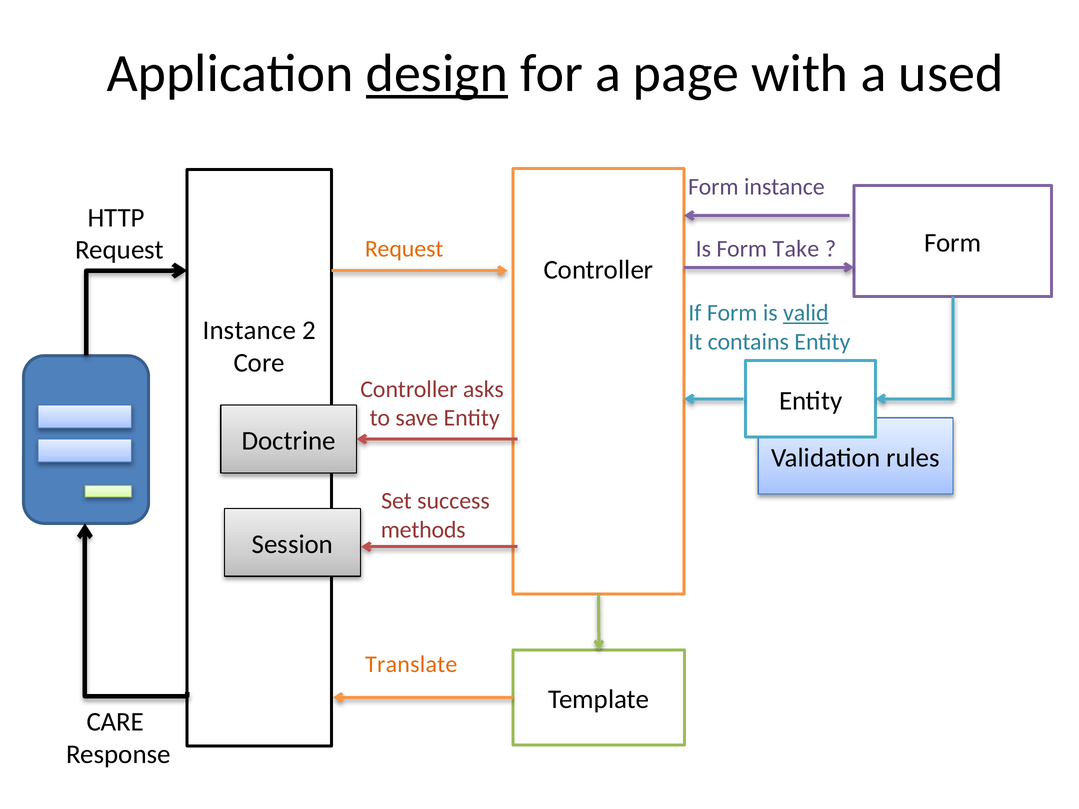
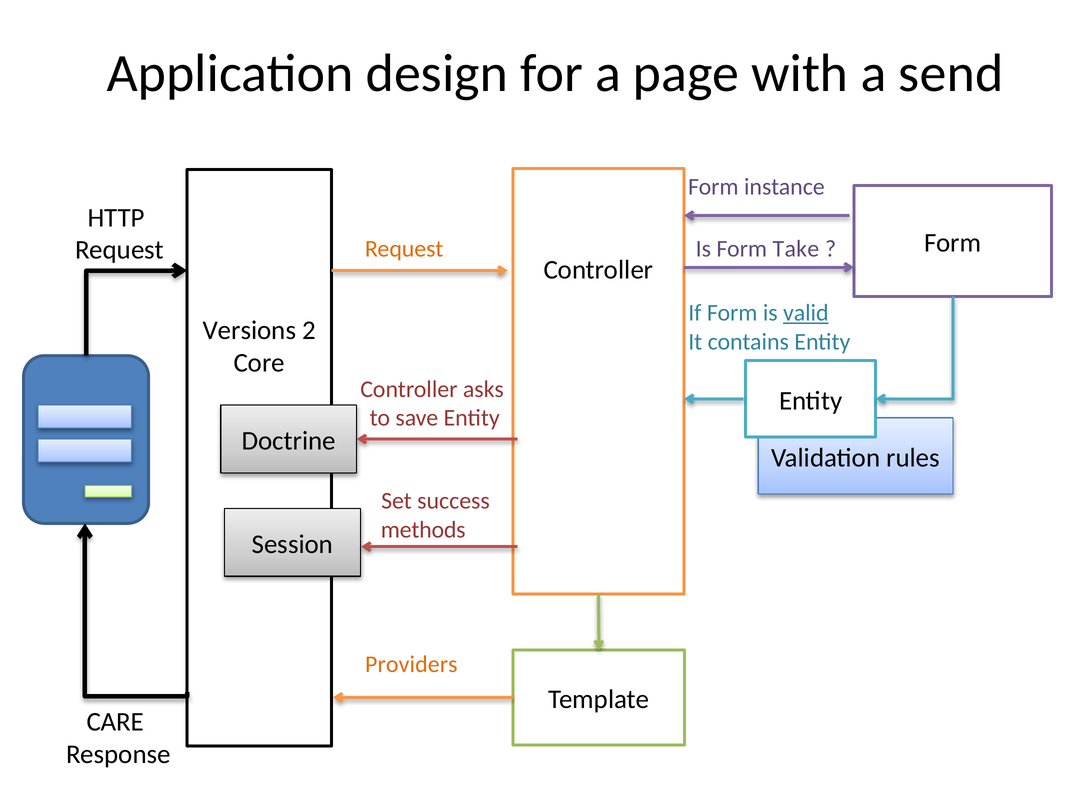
design underline: present -> none
used: used -> send
Instance at (249, 330): Instance -> Versions
Translate: Translate -> Providers
